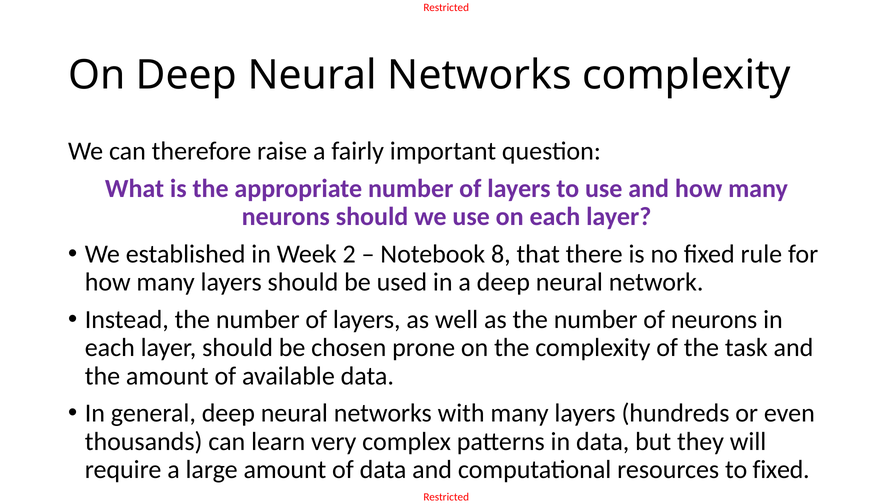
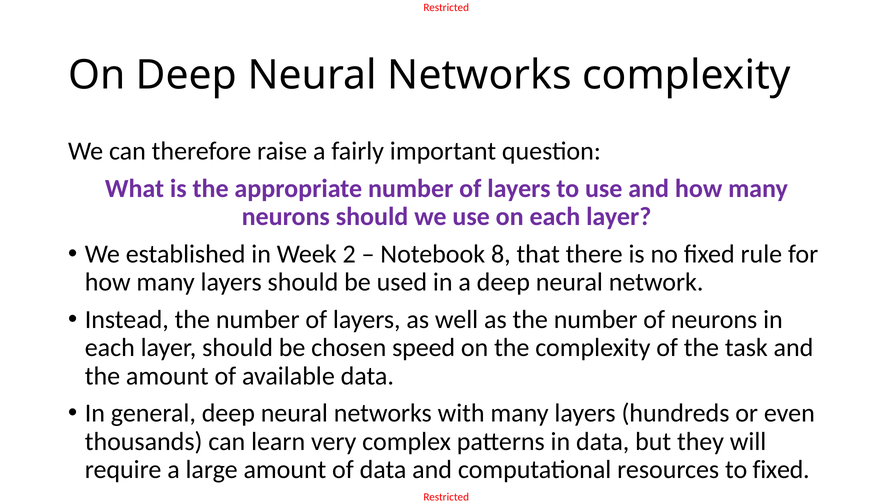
prone: prone -> speed
